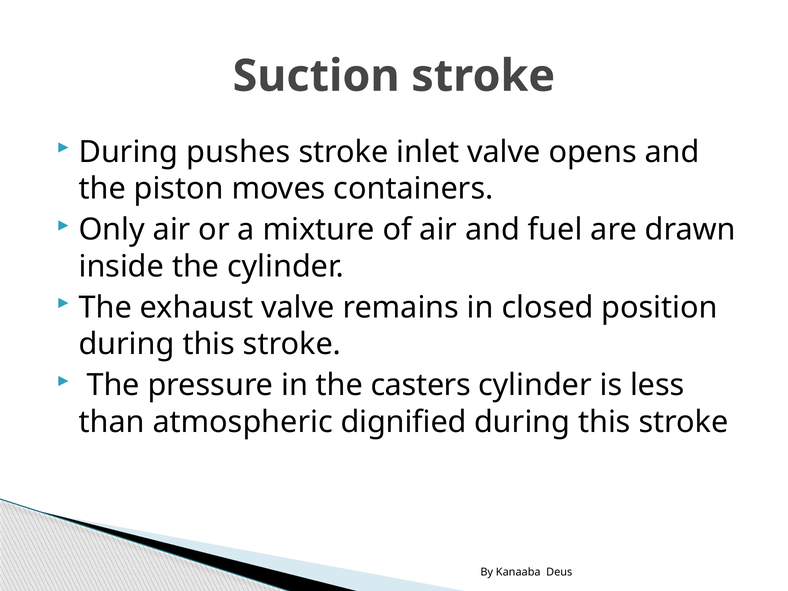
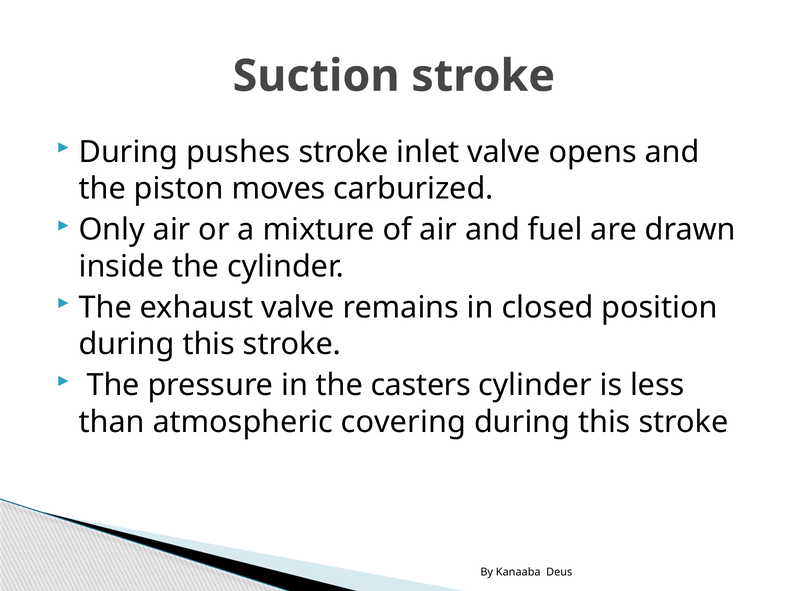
containers: containers -> carburized
dignified: dignified -> covering
